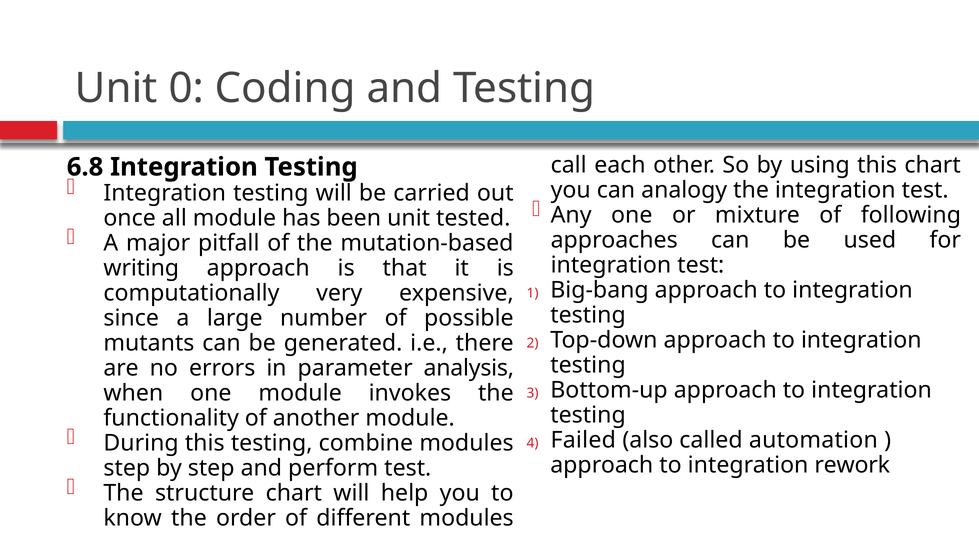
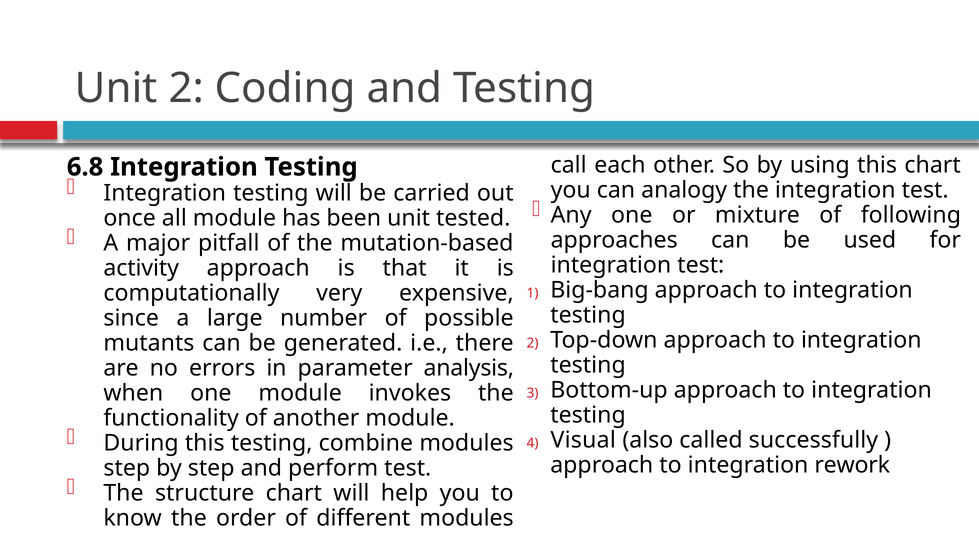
Unit 0: 0 -> 2
writing: writing -> activity
Failed: Failed -> Visual
automation: automation -> successfully
